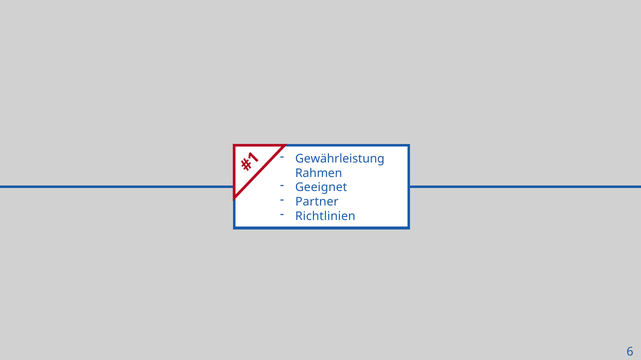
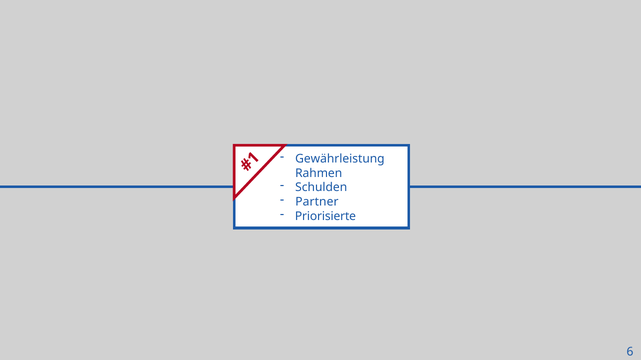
Geeignet: Geeignet -> Schulden
Richtlinien: Richtlinien -> Priorisierte
